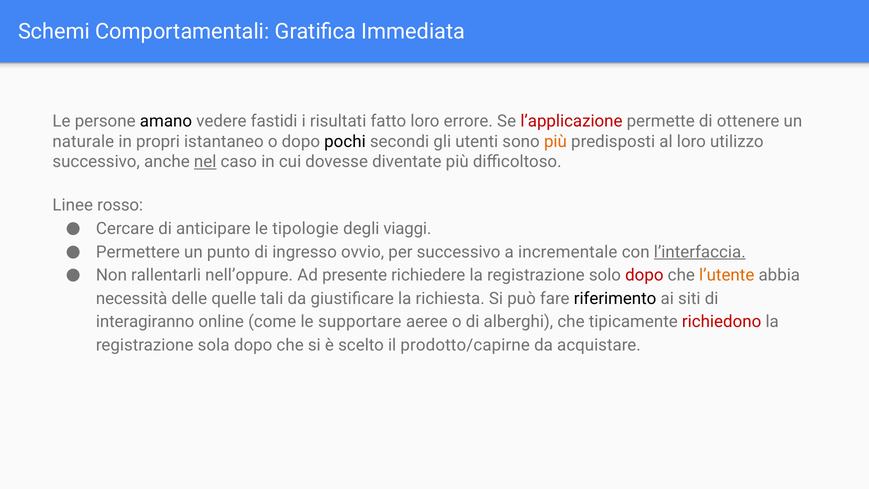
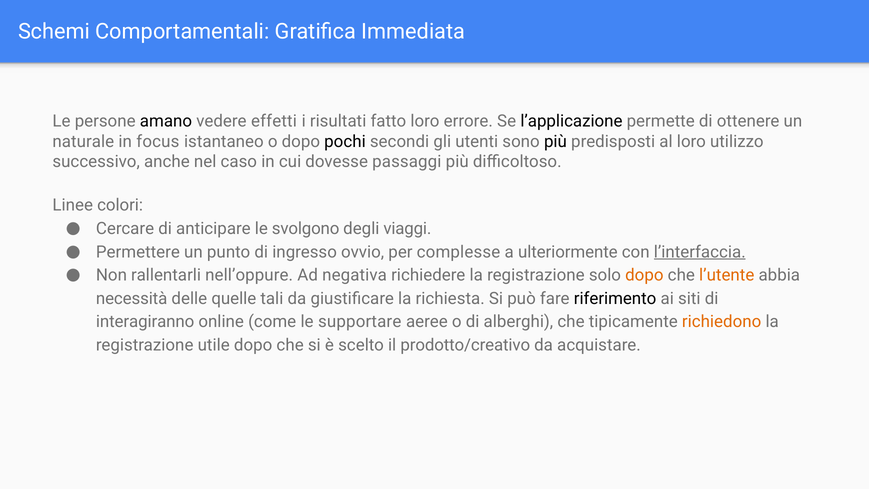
fastidi: fastidi -> effetti
l’applicazione colour: red -> black
propri: propri -> focus
più at (555, 141) colour: orange -> black
nel underline: present -> none
diventate: diventate -> passaggi
rosso: rosso -> colori
tipologie: tipologie -> svolgono
per successivo: successivo -> complesse
incrementale: incrementale -> ulteriormente
presente: presente -> negativa
dopo at (644, 275) colour: red -> orange
richiedono colour: red -> orange
sola: sola -> utile
prodotto/capirne: prodotto/capirne -> prodotto/creativo
